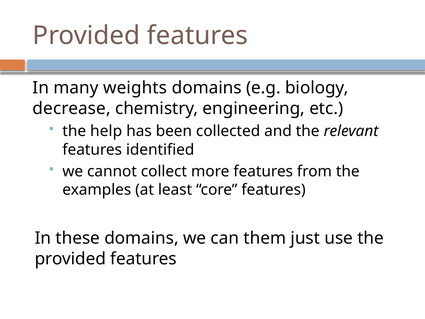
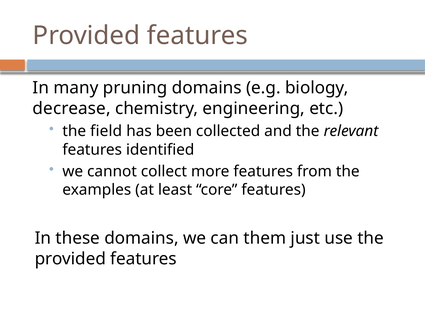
weights: weights -> pruning
help: help -> field
